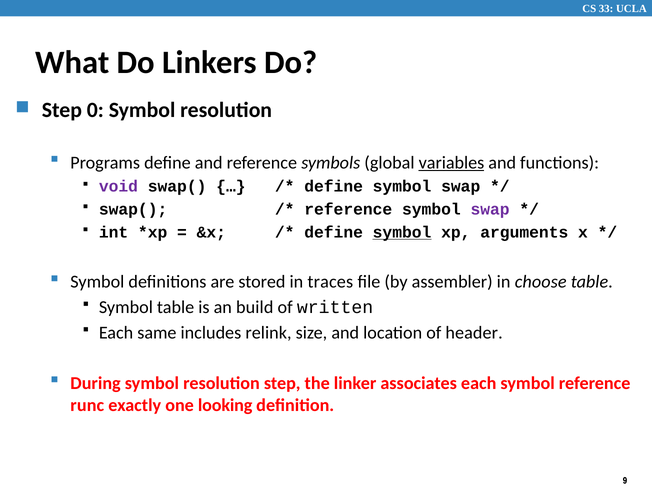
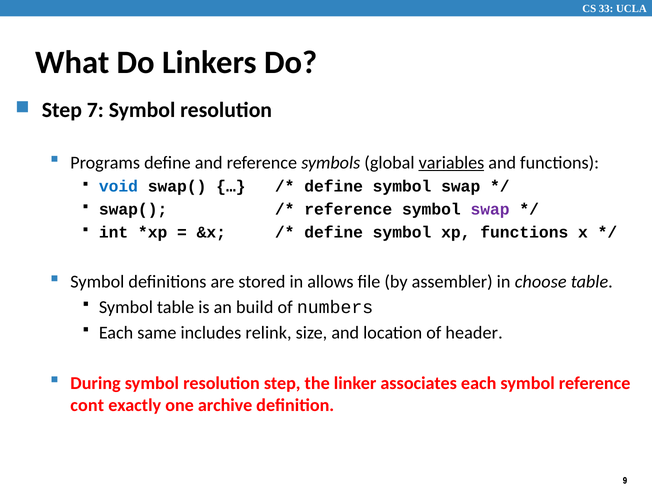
0: 0 -> 7
void colour: purple -> blue
symbol at (402, 232) underline: present -> none
xp arguments: arguments -> functions
traces: traces -> allows
written: written -> numbers
runc: runc -> cont
looking: looking -> archive
